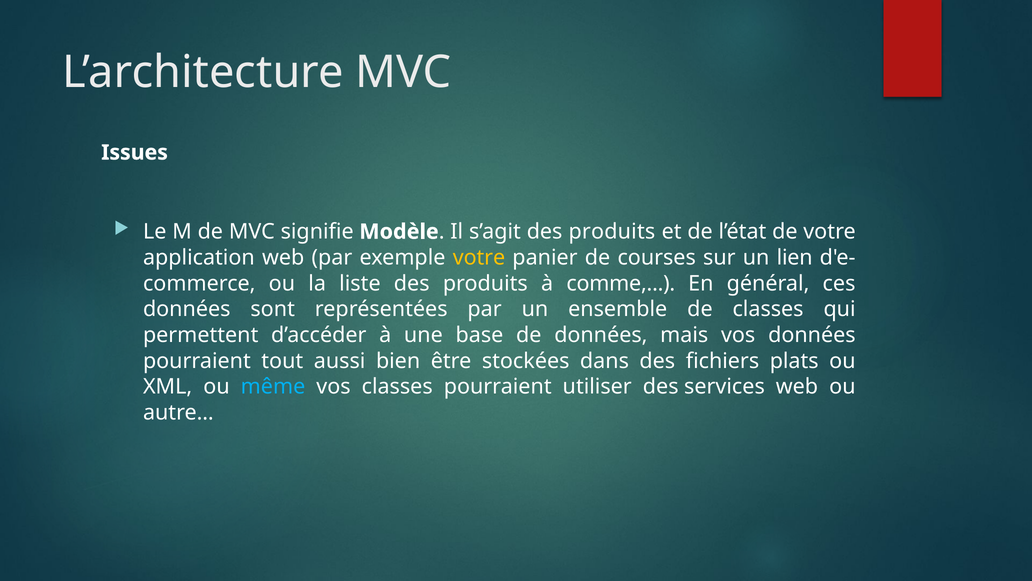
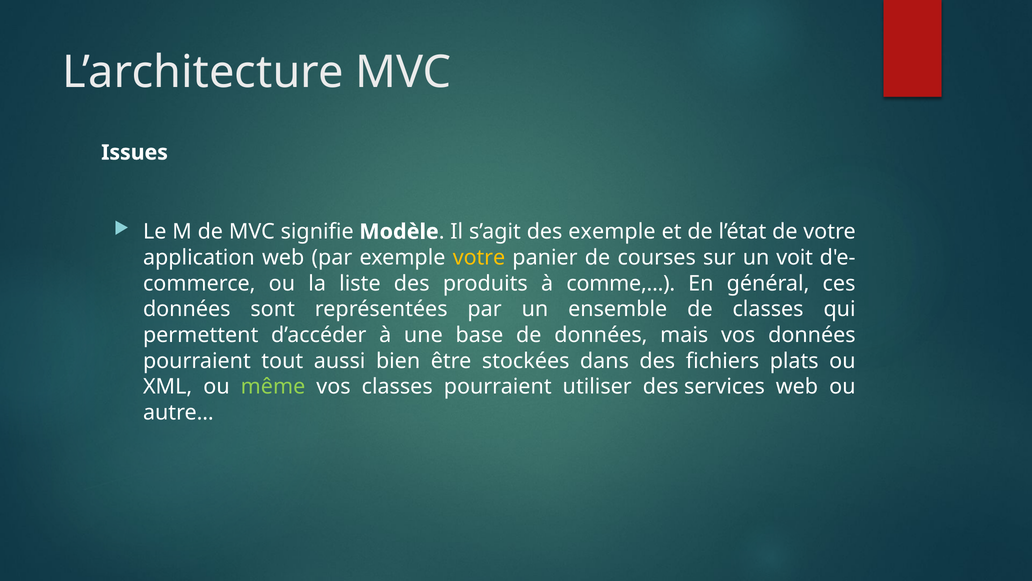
s’agit des produits: produits -> exemple
lien: lien -> voit
même colour: light blue -> light green
